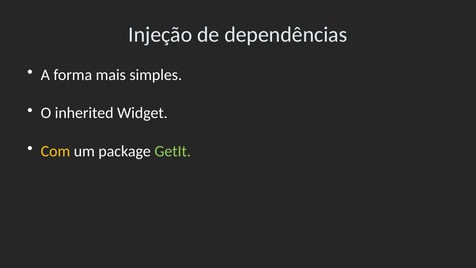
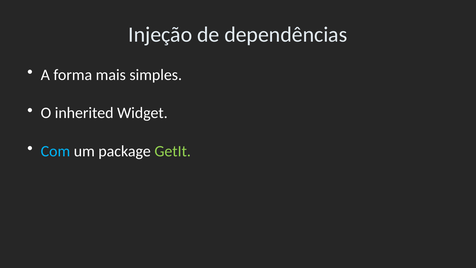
Com colour: yellow -> light blue
